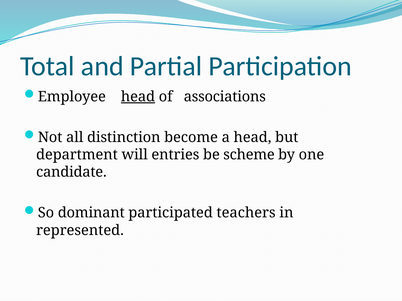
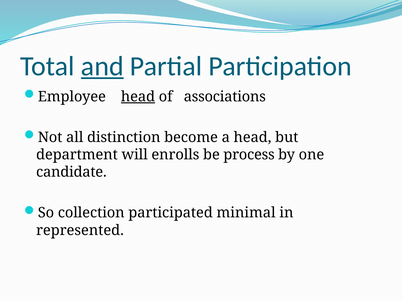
and underline: none -> present
entries: entries -> enrolls
scheme: scheme -> process
dominant: dominant -> collection
teachers: teachers -> minimal
